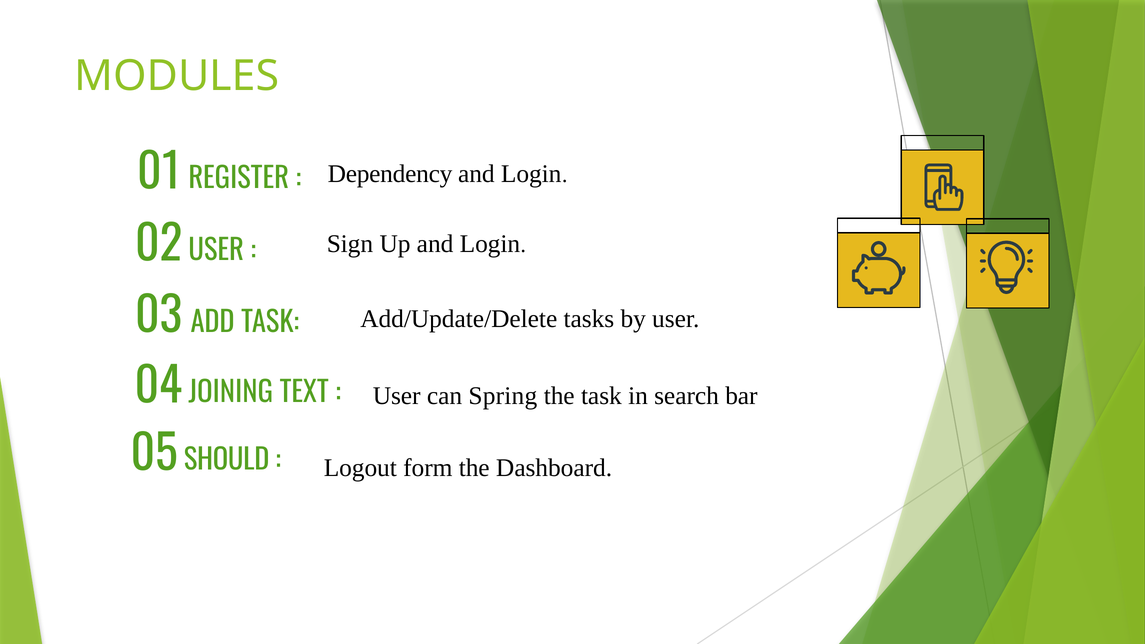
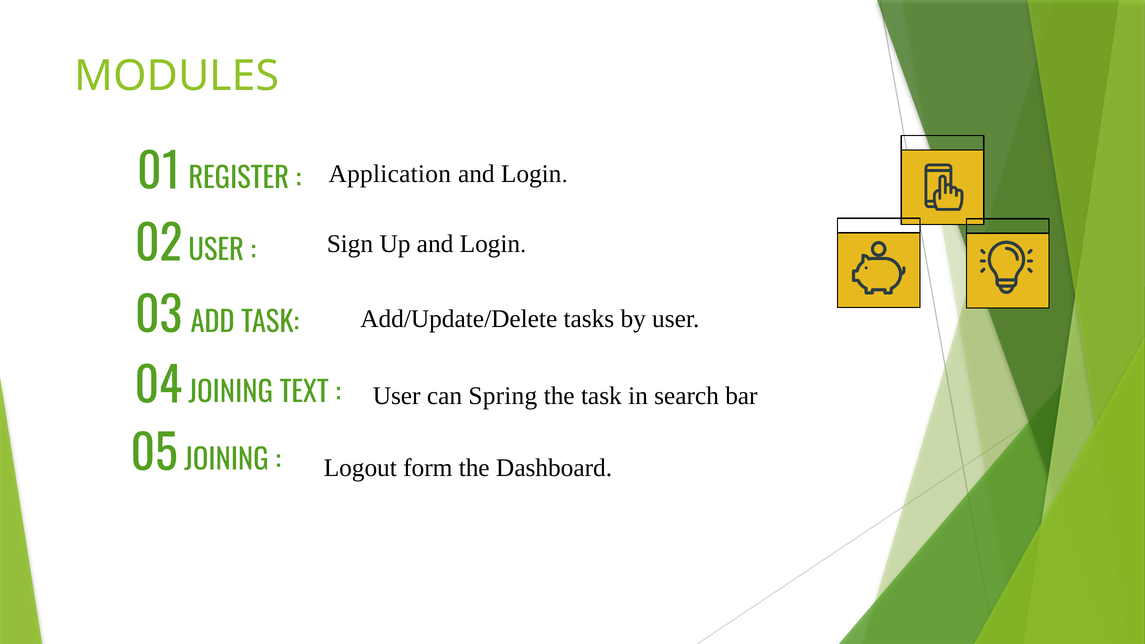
Dependency: Dependency -> Application
05 SHOULD: SHOULD -> JOINING
